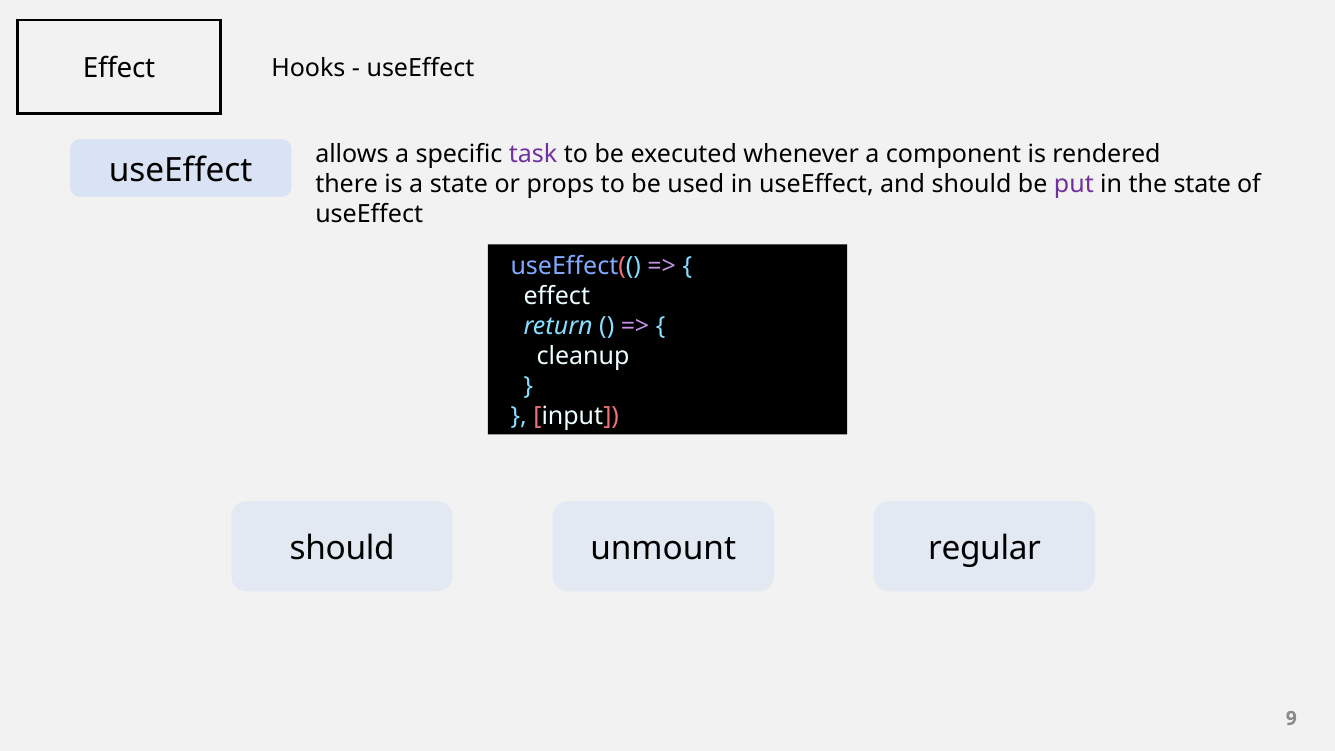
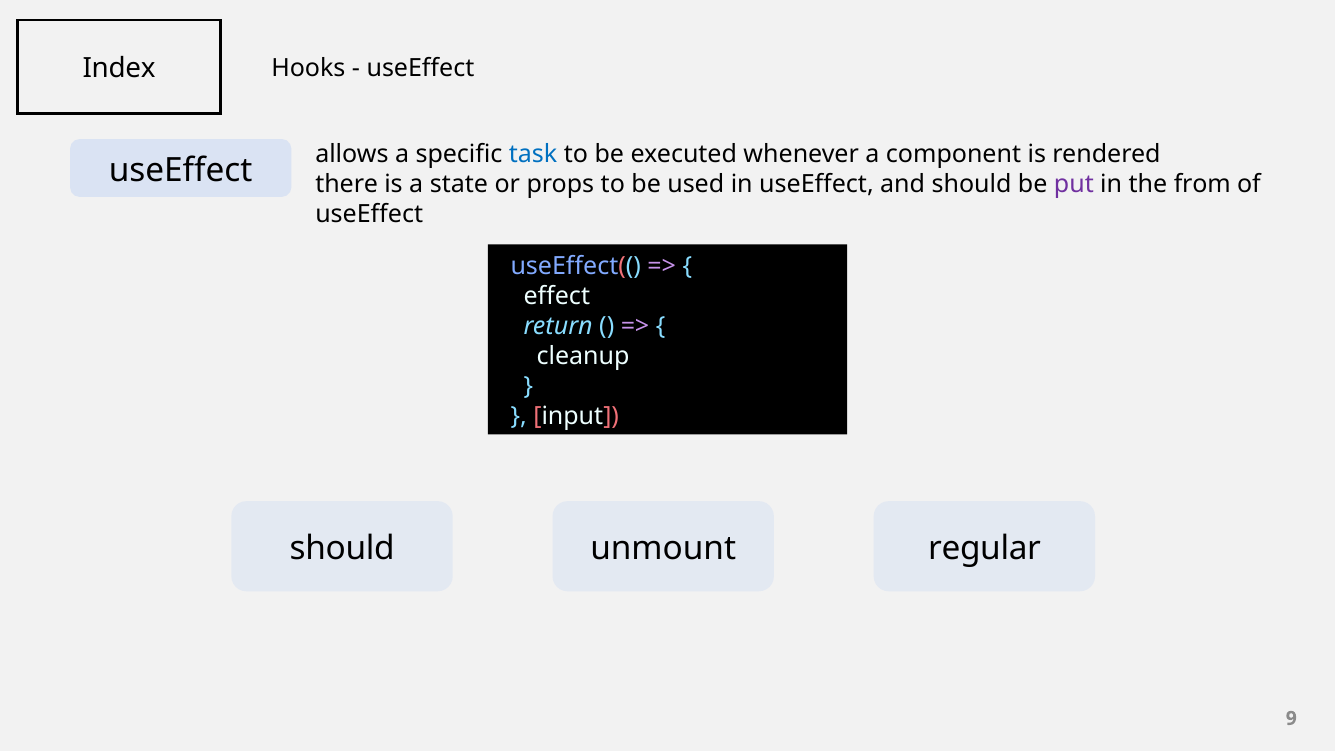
Effect at (119, 68): Effect -> Index
task colour: purple -> blue
the state: state -> from
